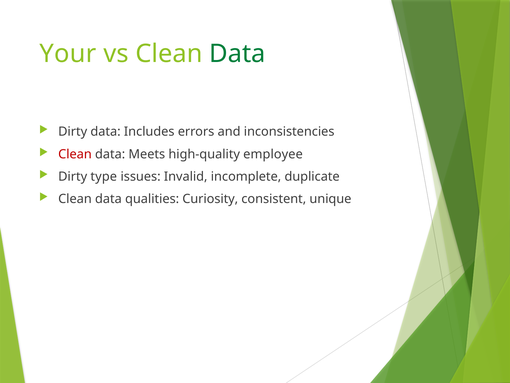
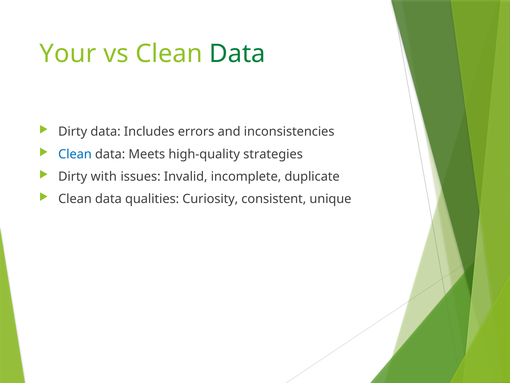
Clean at (75, 154) colour: red -> blue
employee: employee -> strategies
type: type -> with
